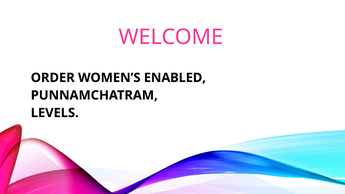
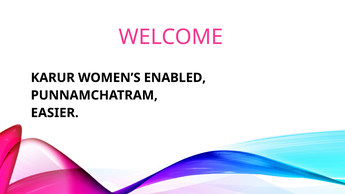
ORDER: ORDER -> KARUR
LEVELS: LEVELS -> EASIER
